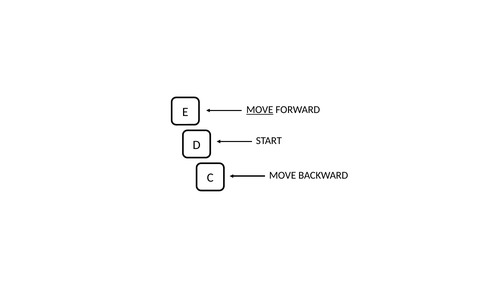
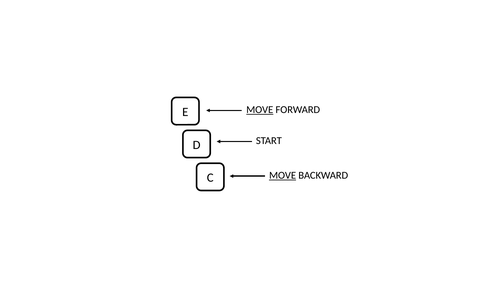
MOVE at (283, 176) underline: none -> present
